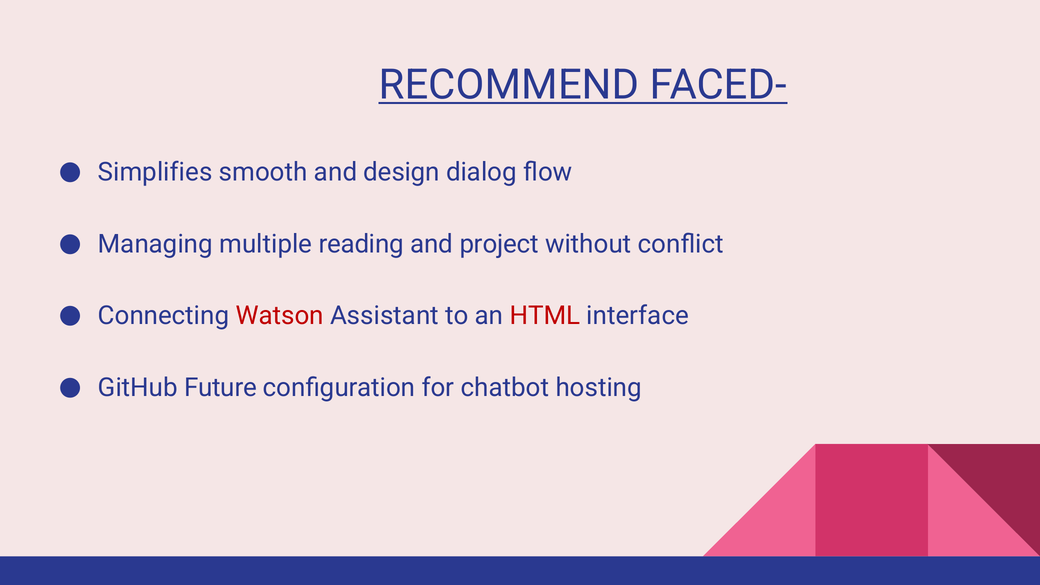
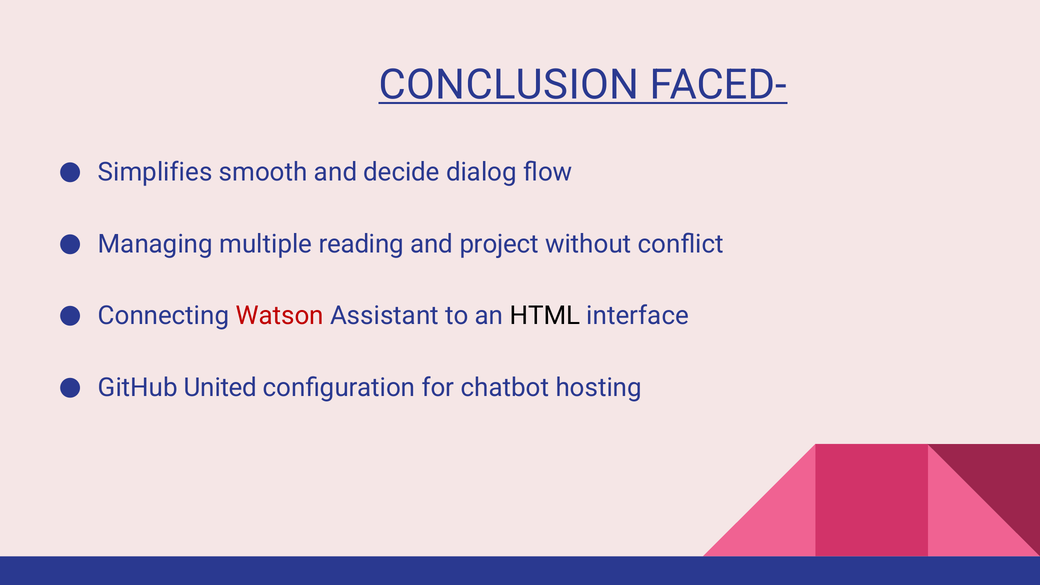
RECOMMEND: RECOMMEND -> CONCLUSION
design: design -> decide
HTML colour: red -> black
Future: Future -> United
